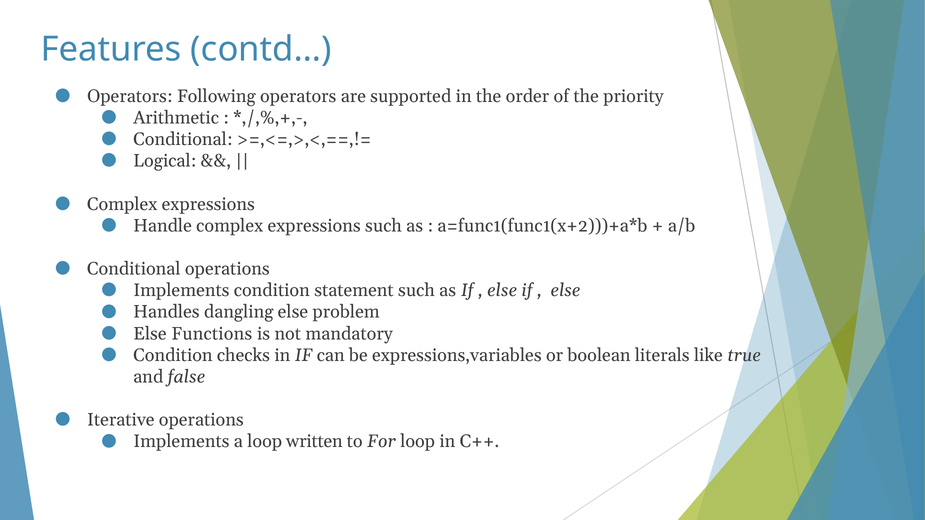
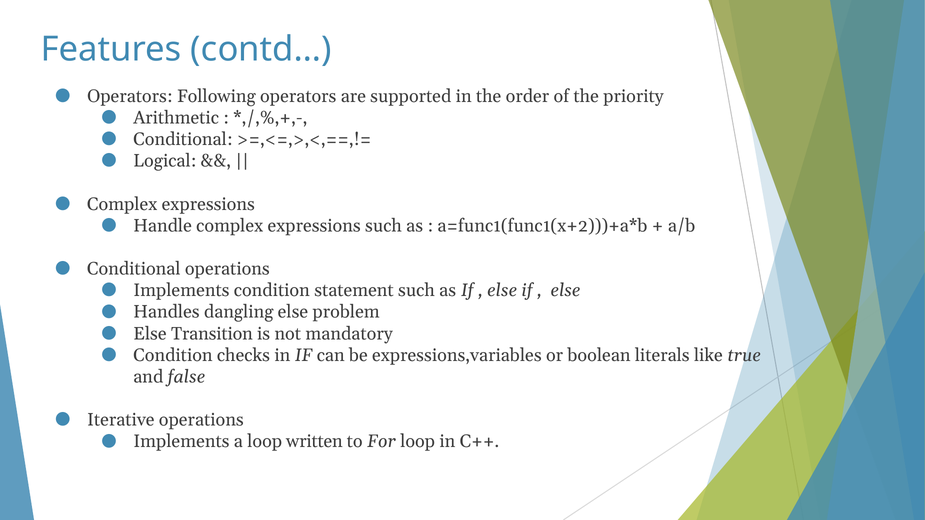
Functions: Functions -> Transition
